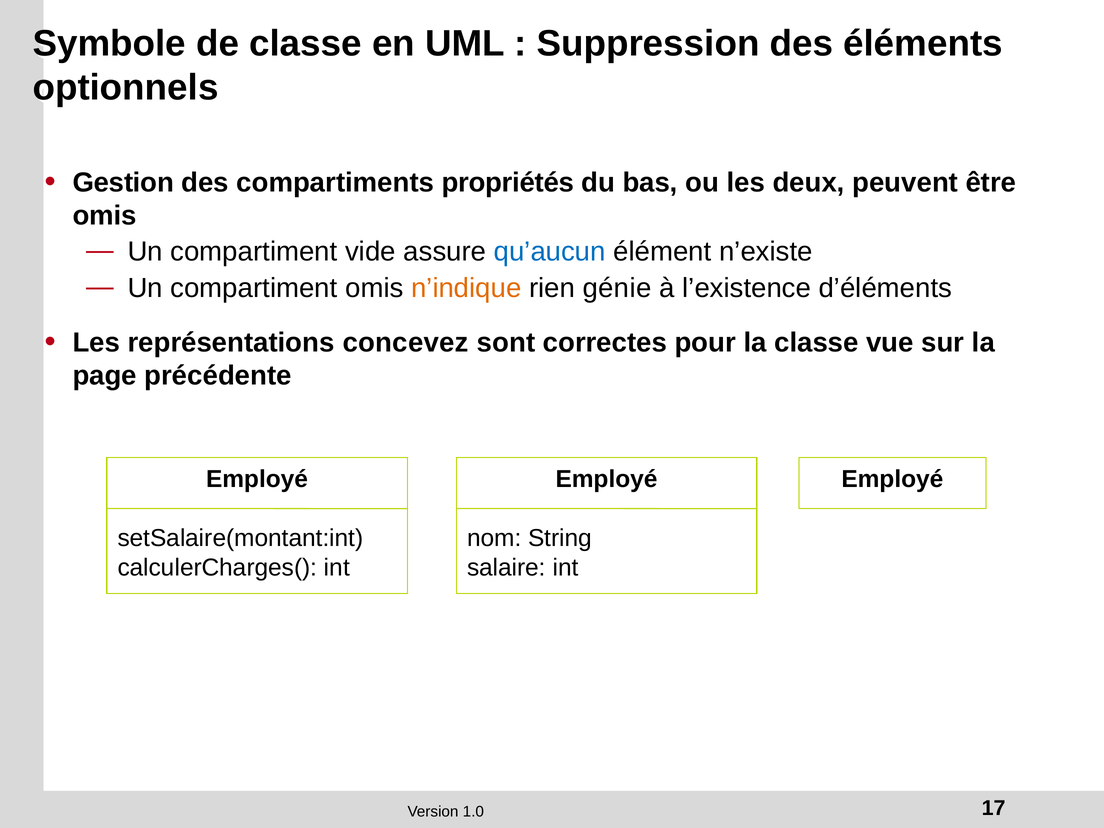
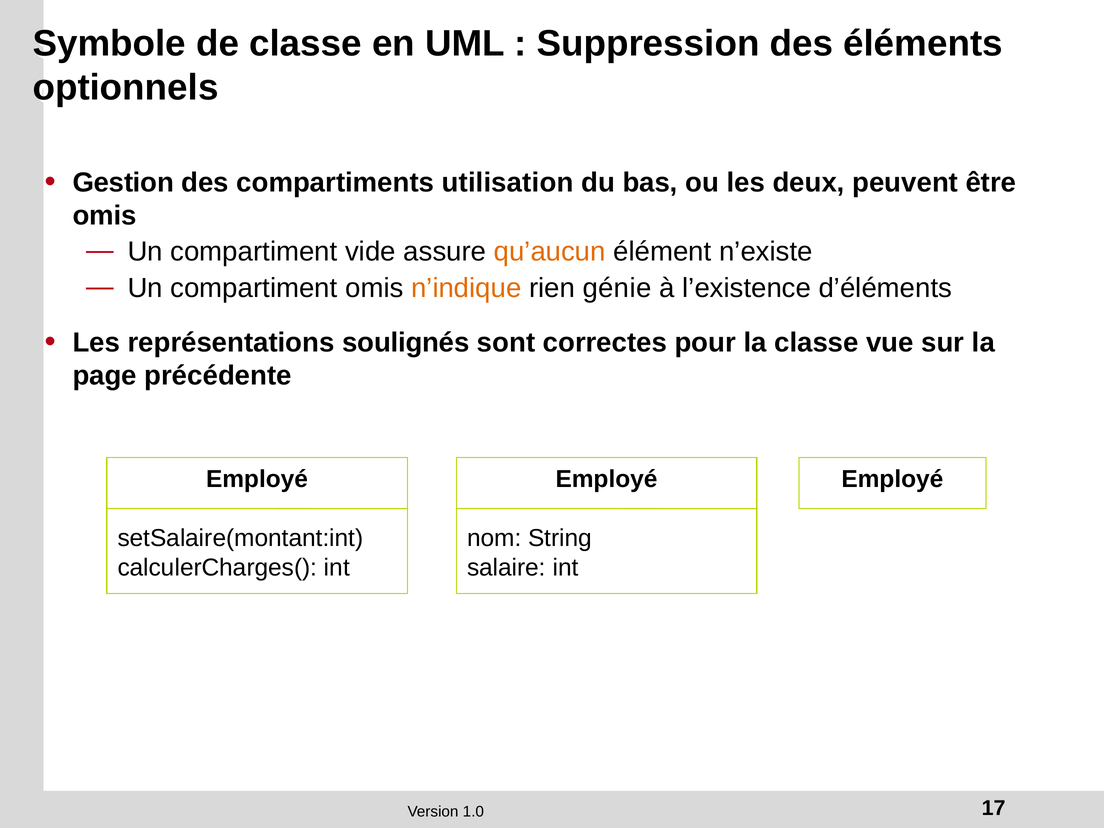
propriétés: propriétés -> utilisation
qu’aucun colour: blue -> orange
concevez: concevez -> soulignés
